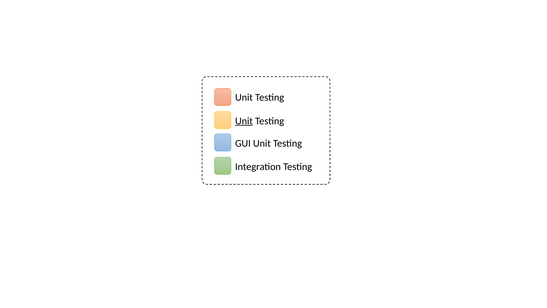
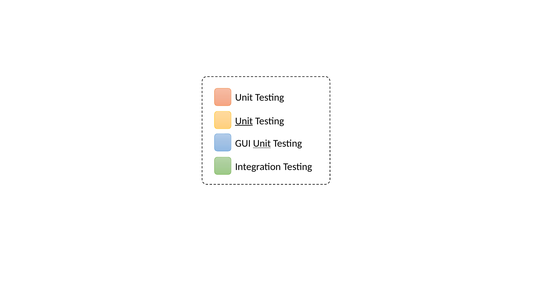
Unit at (262, 143) underline: none -> present
